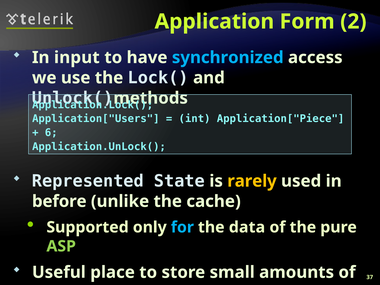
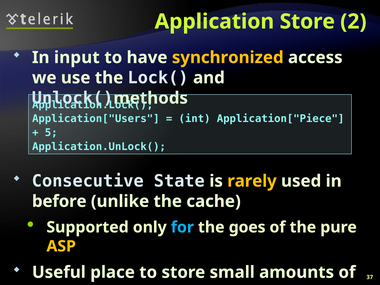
Application Form: Form -> Store
synchronized colour: light blue -> yellow
6: 6 -> 5
Represented: Represented -> Consecutive
the data: data -> goes
ASP colour: light green -> yellow
